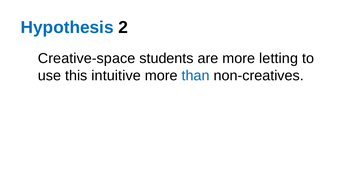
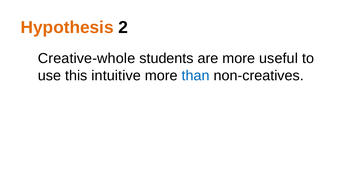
Hypothesis colour: blue -> orange
Creative-space: Creative-space -> Creative-whole
letting: letting -> useful
